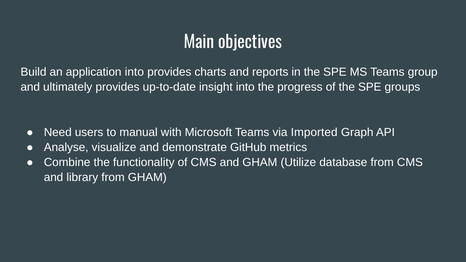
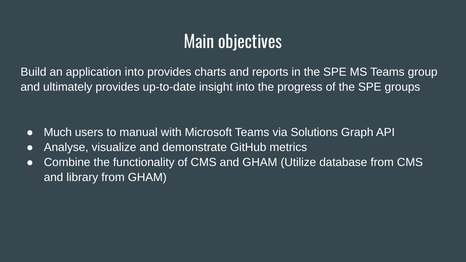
Need: Need -> Much
Imported: Imported -> Solutions
